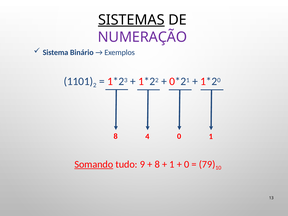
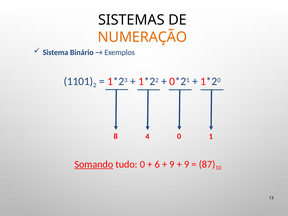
SISTEMAS underline: present -> none
NUMERAÇÃO colour: purple -> orange
tudo 9: 9 -> 0
8 at (157, 164): 8 -> 6
1 at (172, 164): 1 -> 9
0 at (187, 164): 0 -> 9
79: 79 -> 87
